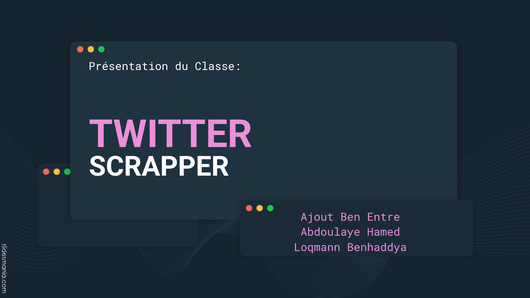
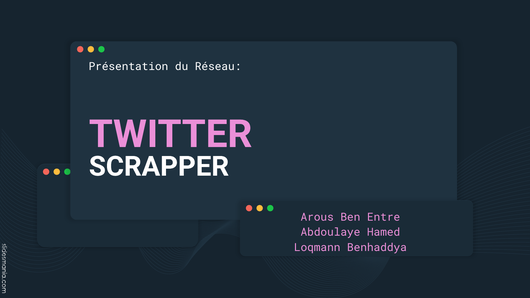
Classe: Classe -> Réseau
Ajout: Ajout -> Arous
